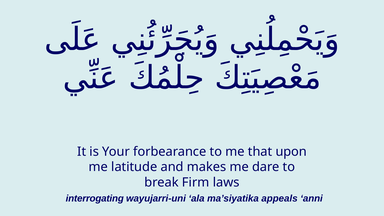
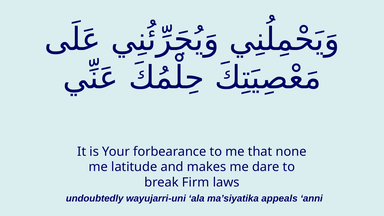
upon: upon -> none
interrogating: interrogating -> undoubtedly
